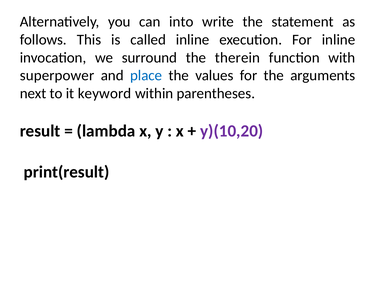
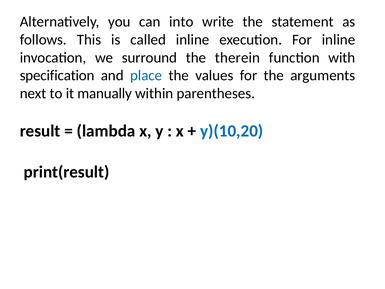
superpower: superpower -> specification
keyword: keyword -> manually
y)(10,20 colour: purple -> blue
